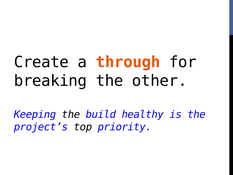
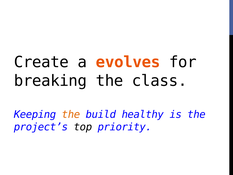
through: through -> evolves
other: other -> class
the at (71, 114) colour: black -> orange
